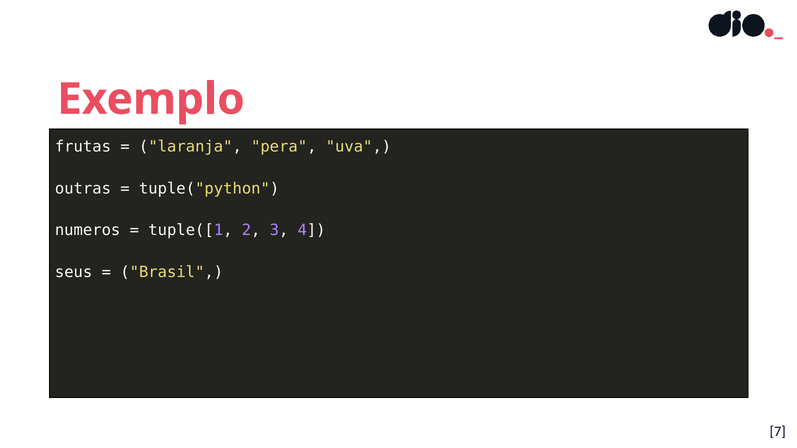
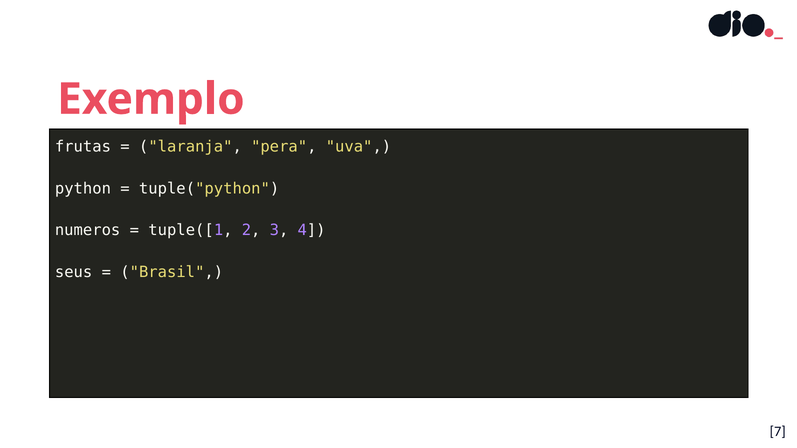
outras: outras -> python
